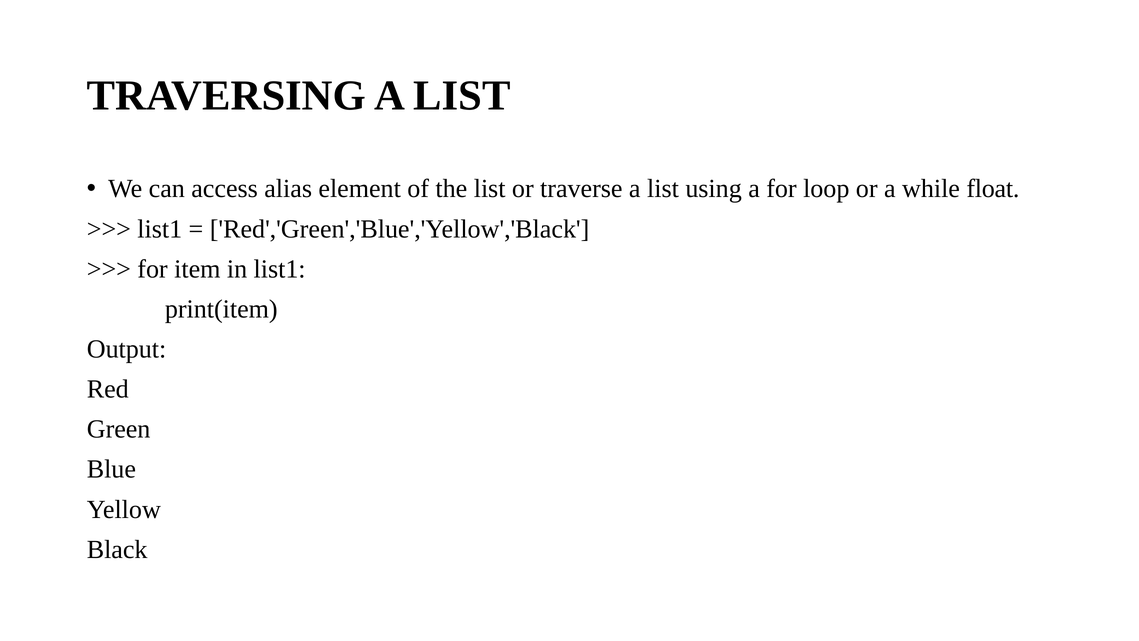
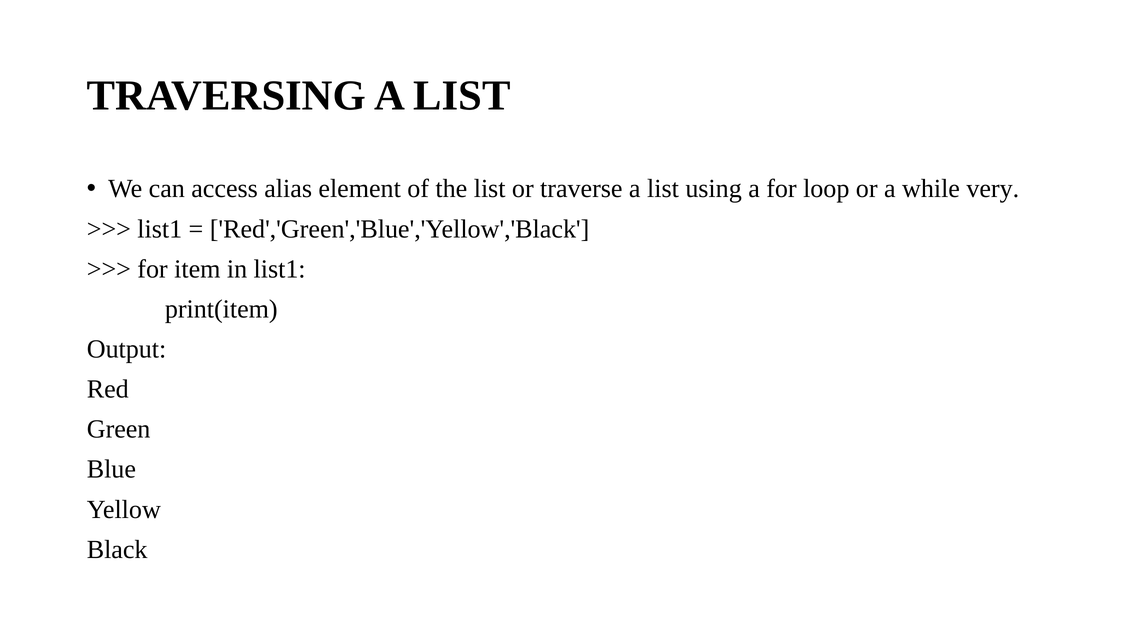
float: float -> very
